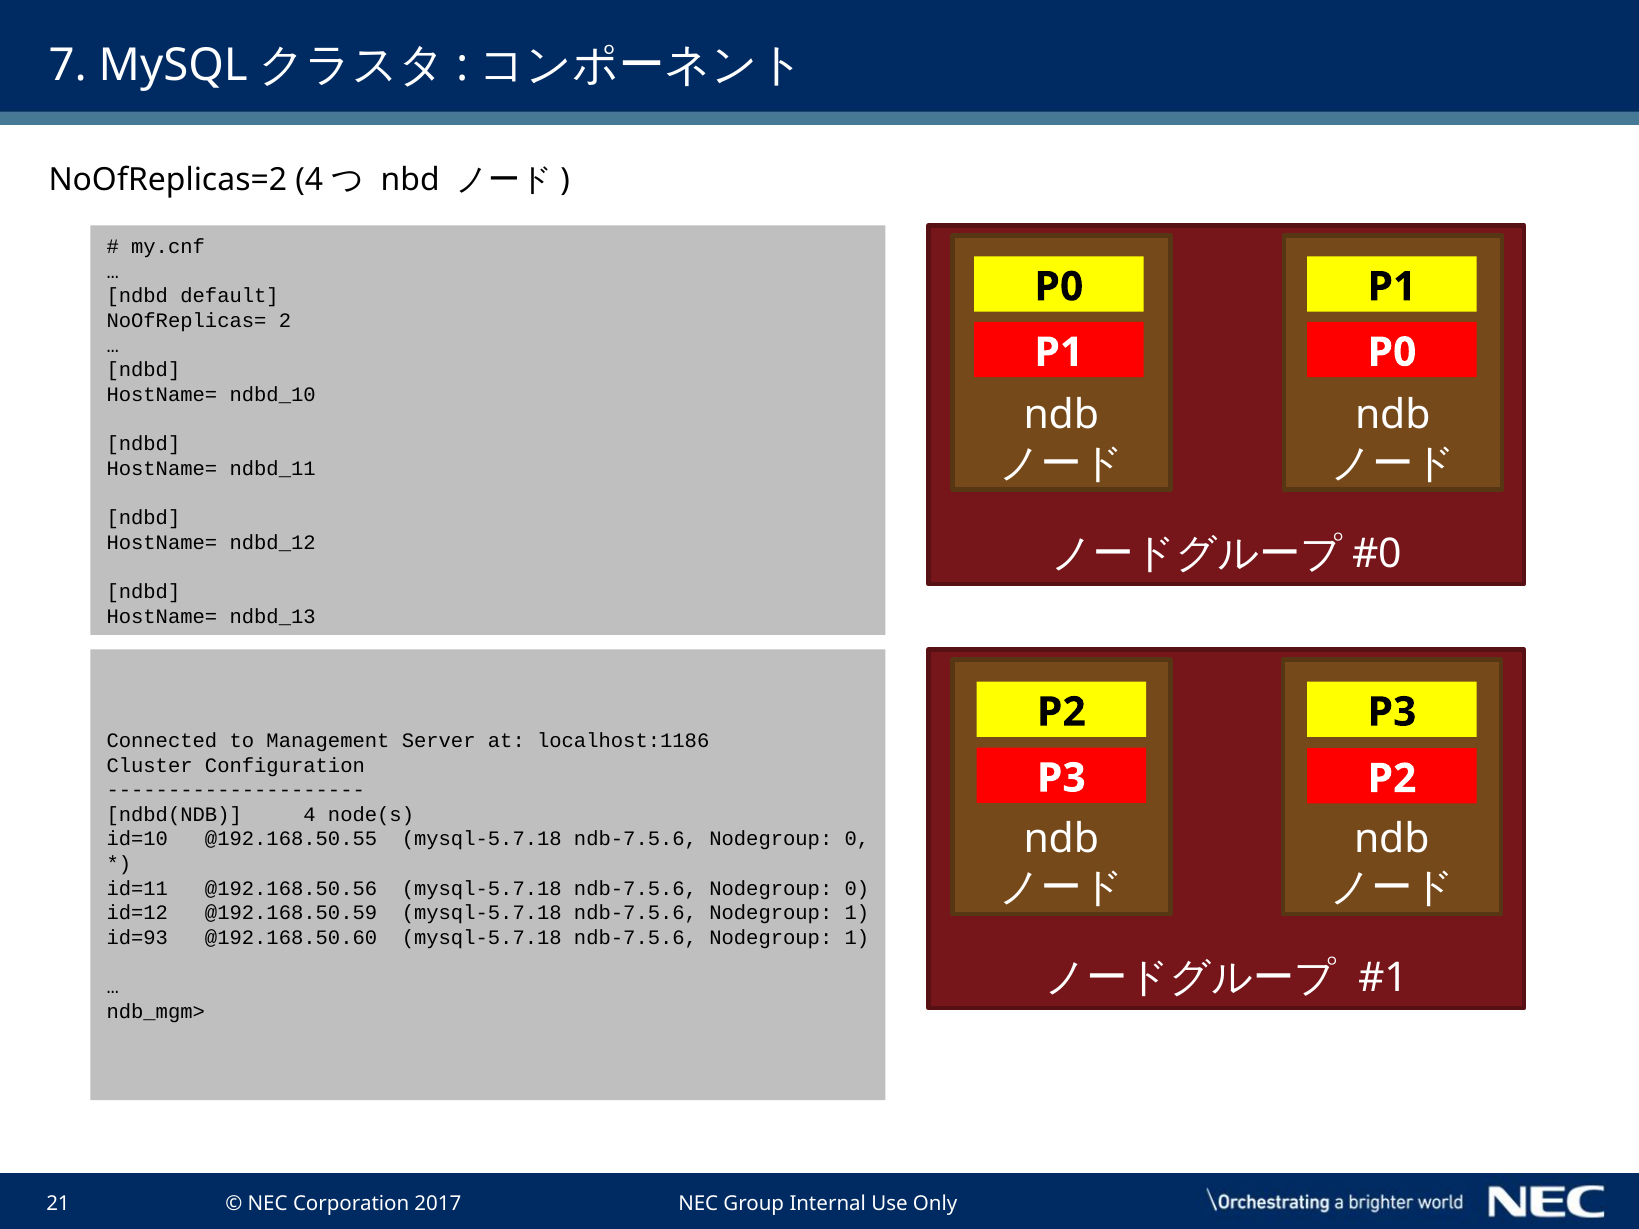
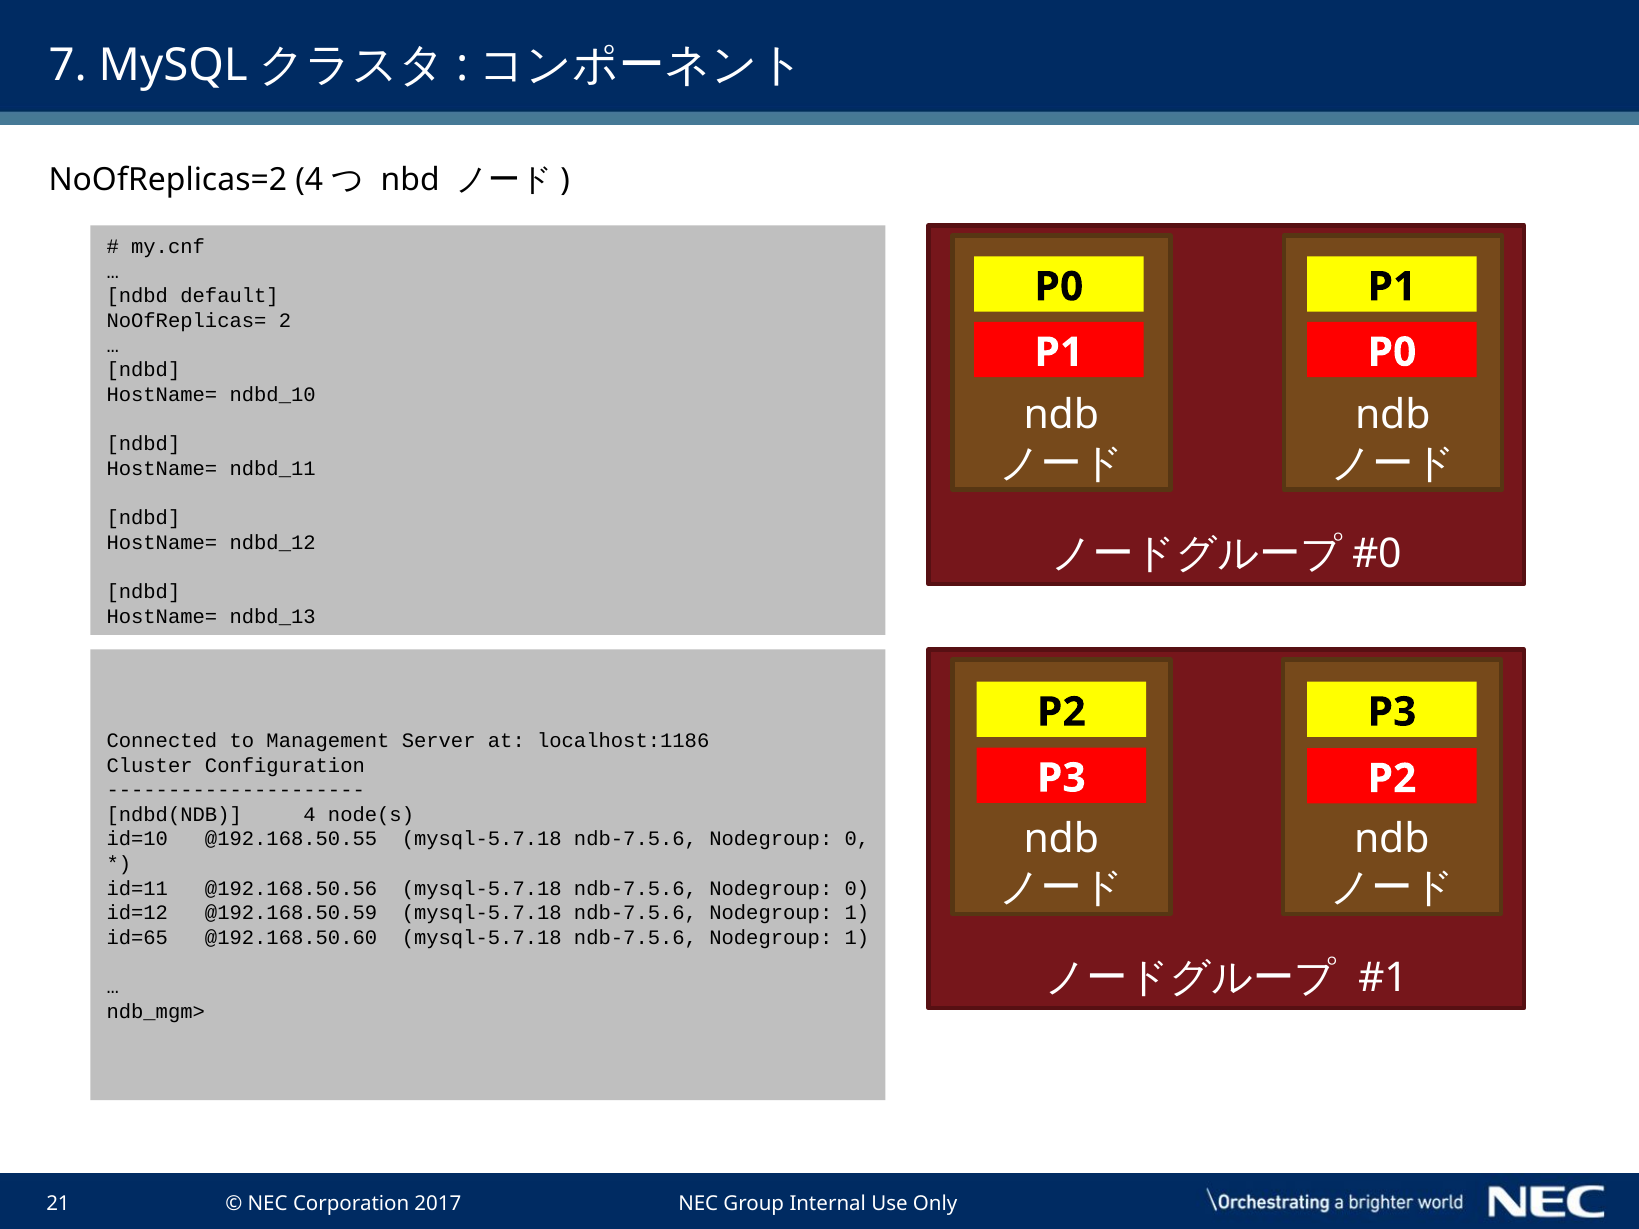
id=93: id=93 -> id=65
